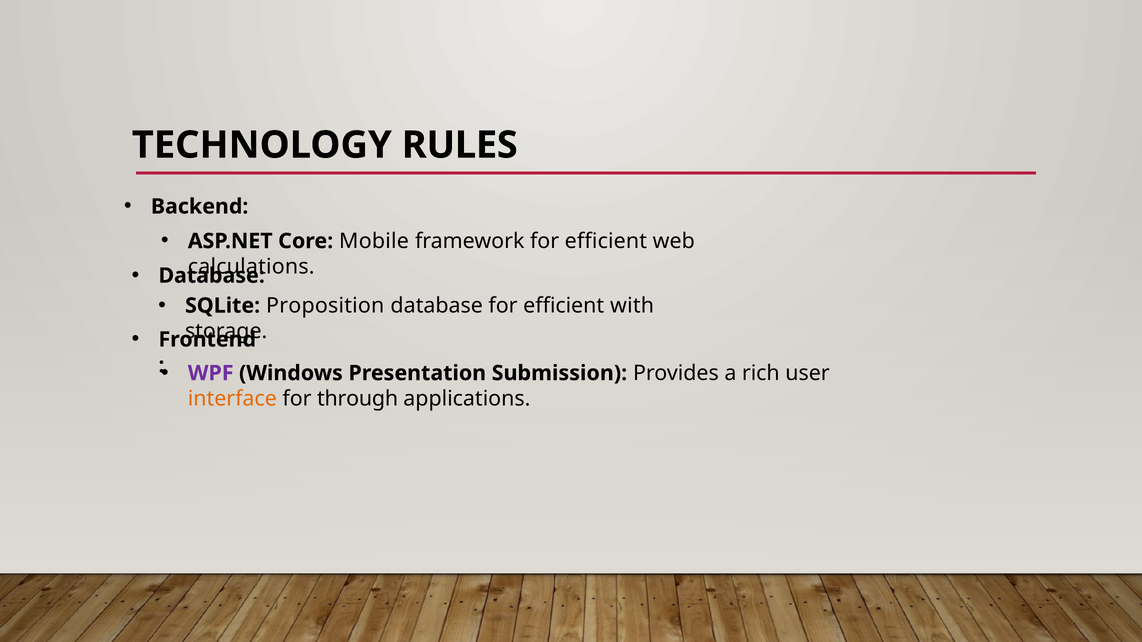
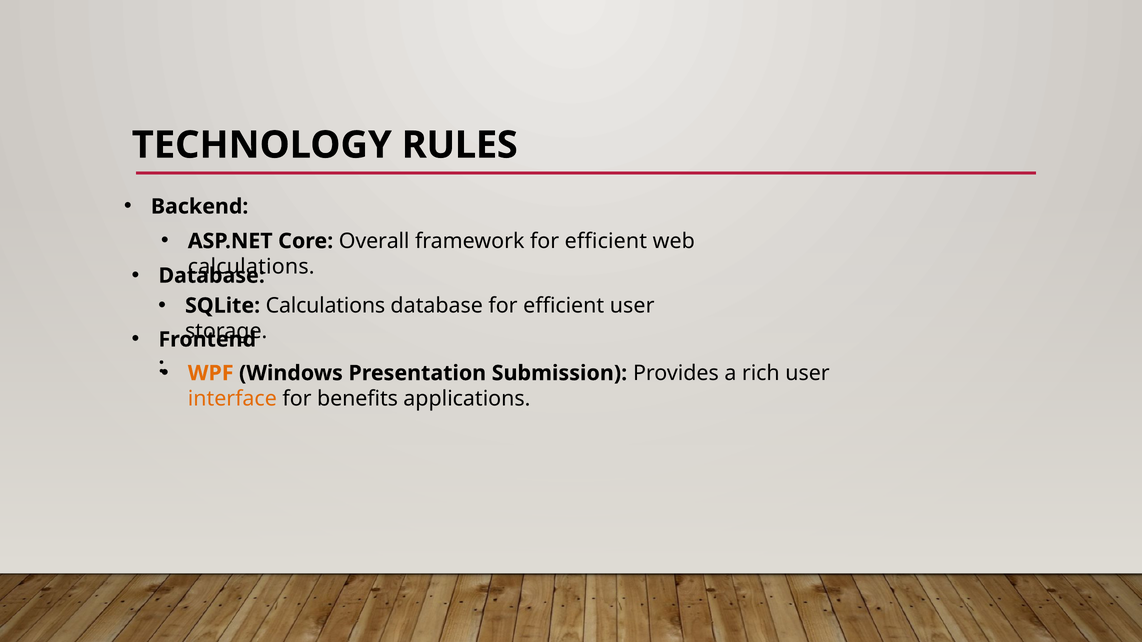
Mobile: Mobile -> Overall
SQLite Proposition: Proposition -> Calculations
efficient with: with -> user
WPF colour: purple -> orange
through: through -> benefits
